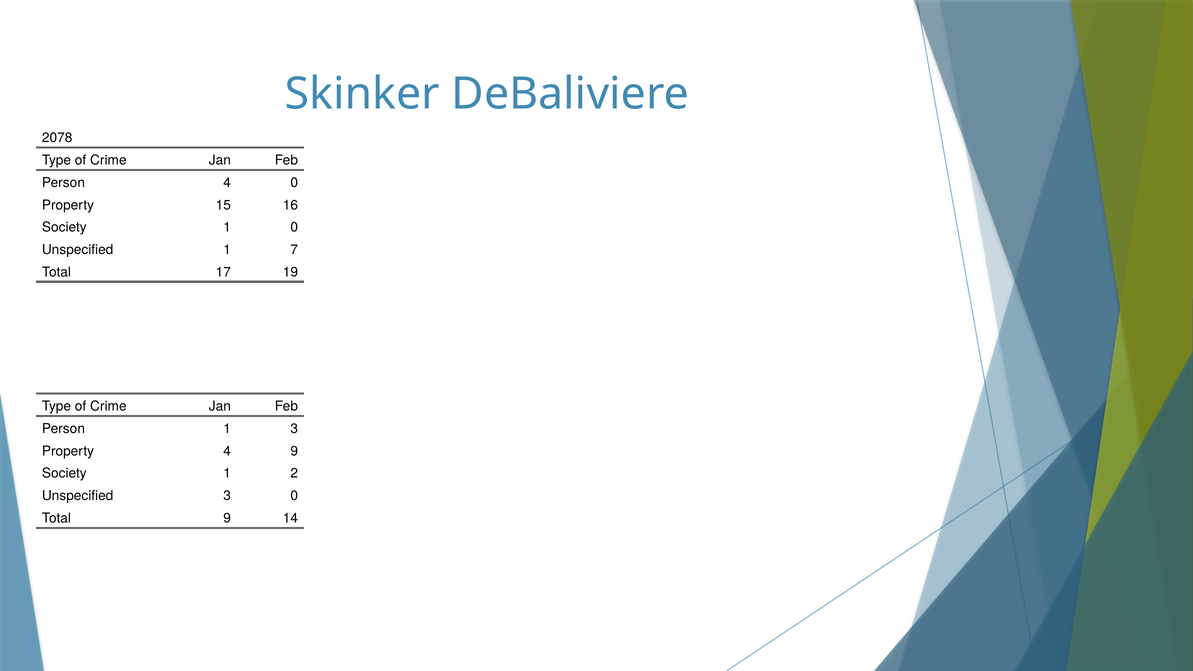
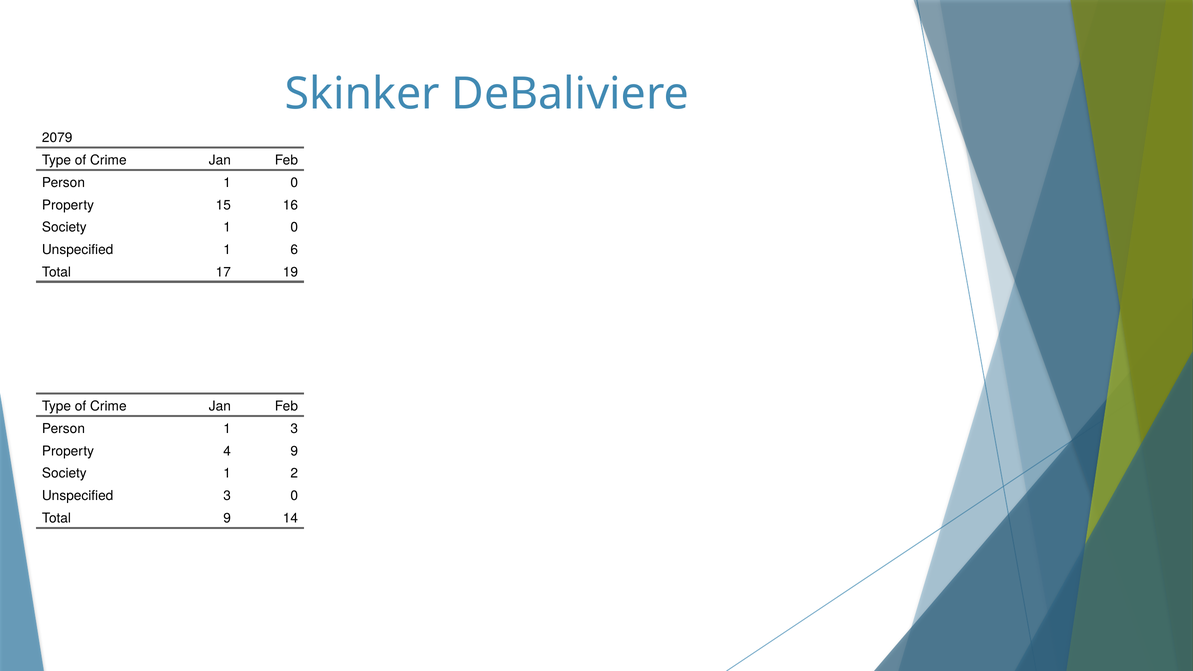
2078: 2078 -> 2079
4 at (227, 183): 4 -> 1
7: 7 -> 6
